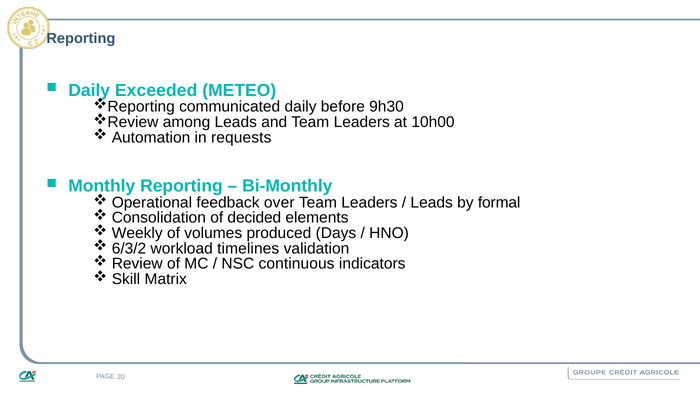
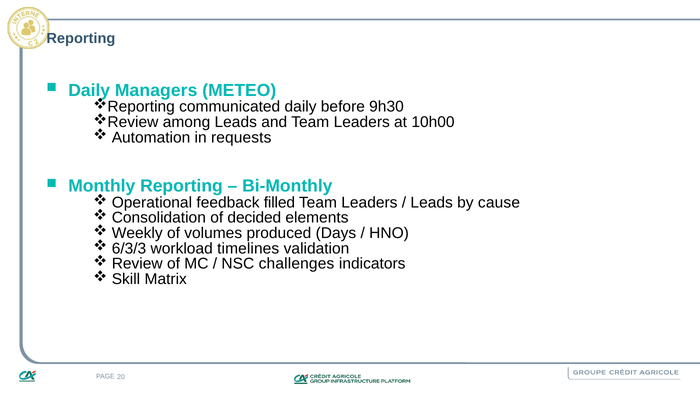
Exceeded: Exceeded -> Managers
over: over -> filled
formal: formal -> cause
6/3/2: 6/3/2 -> 6/3/3
continuous: continuous -> challenges
